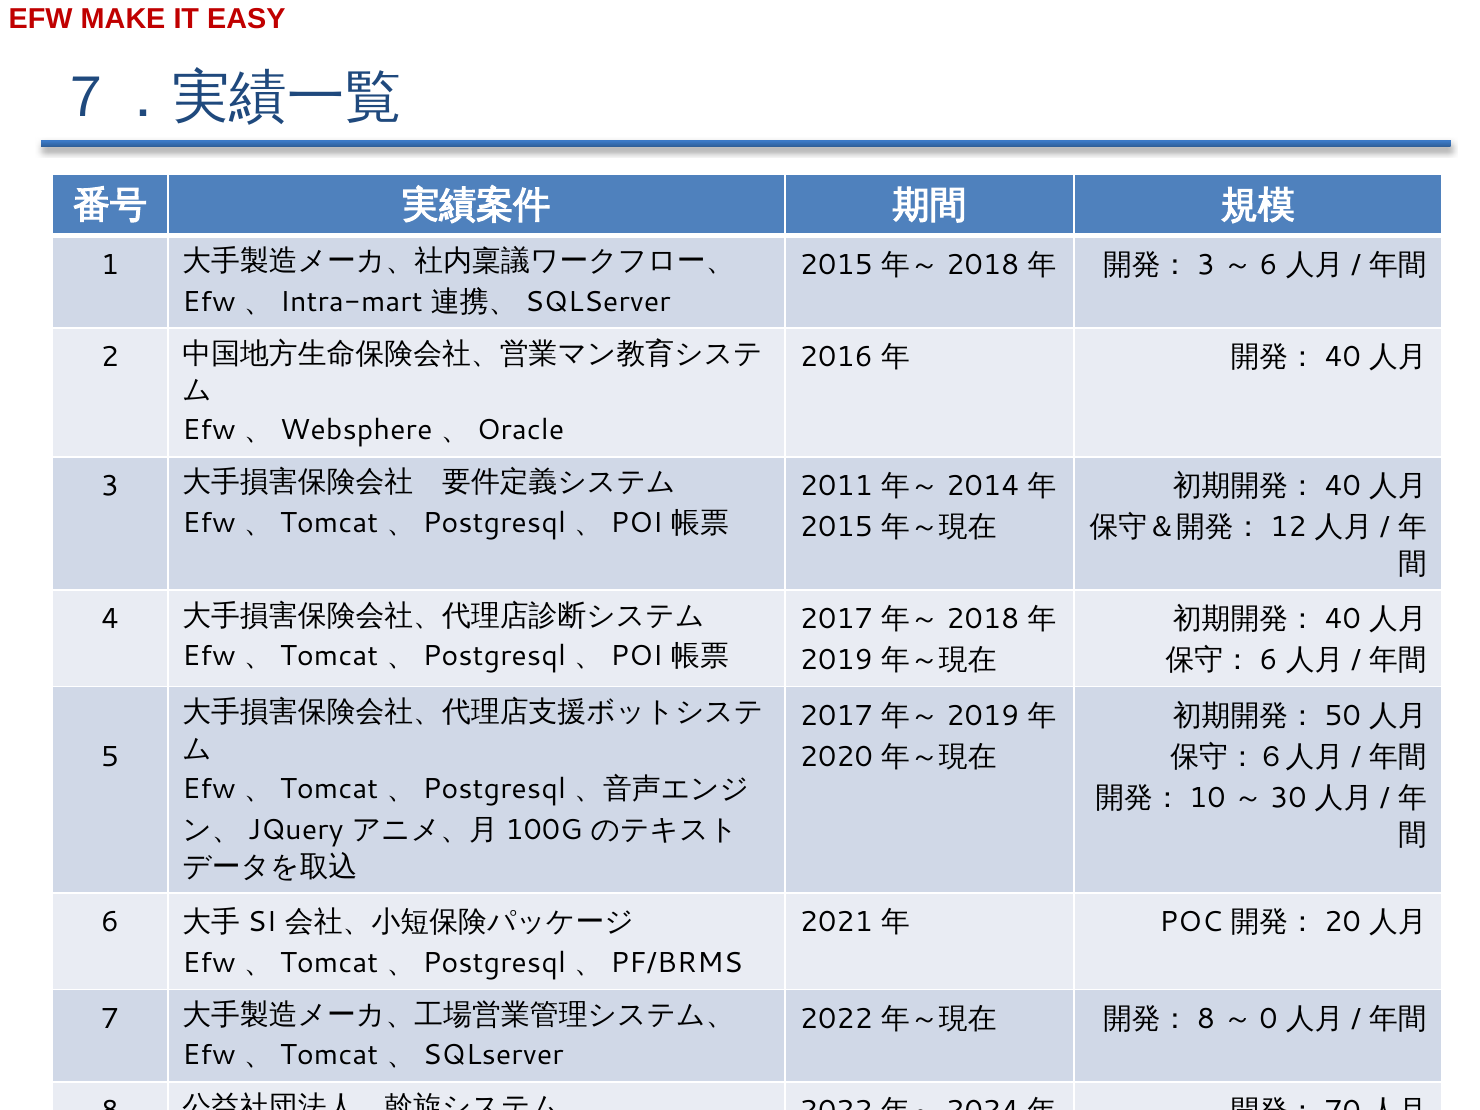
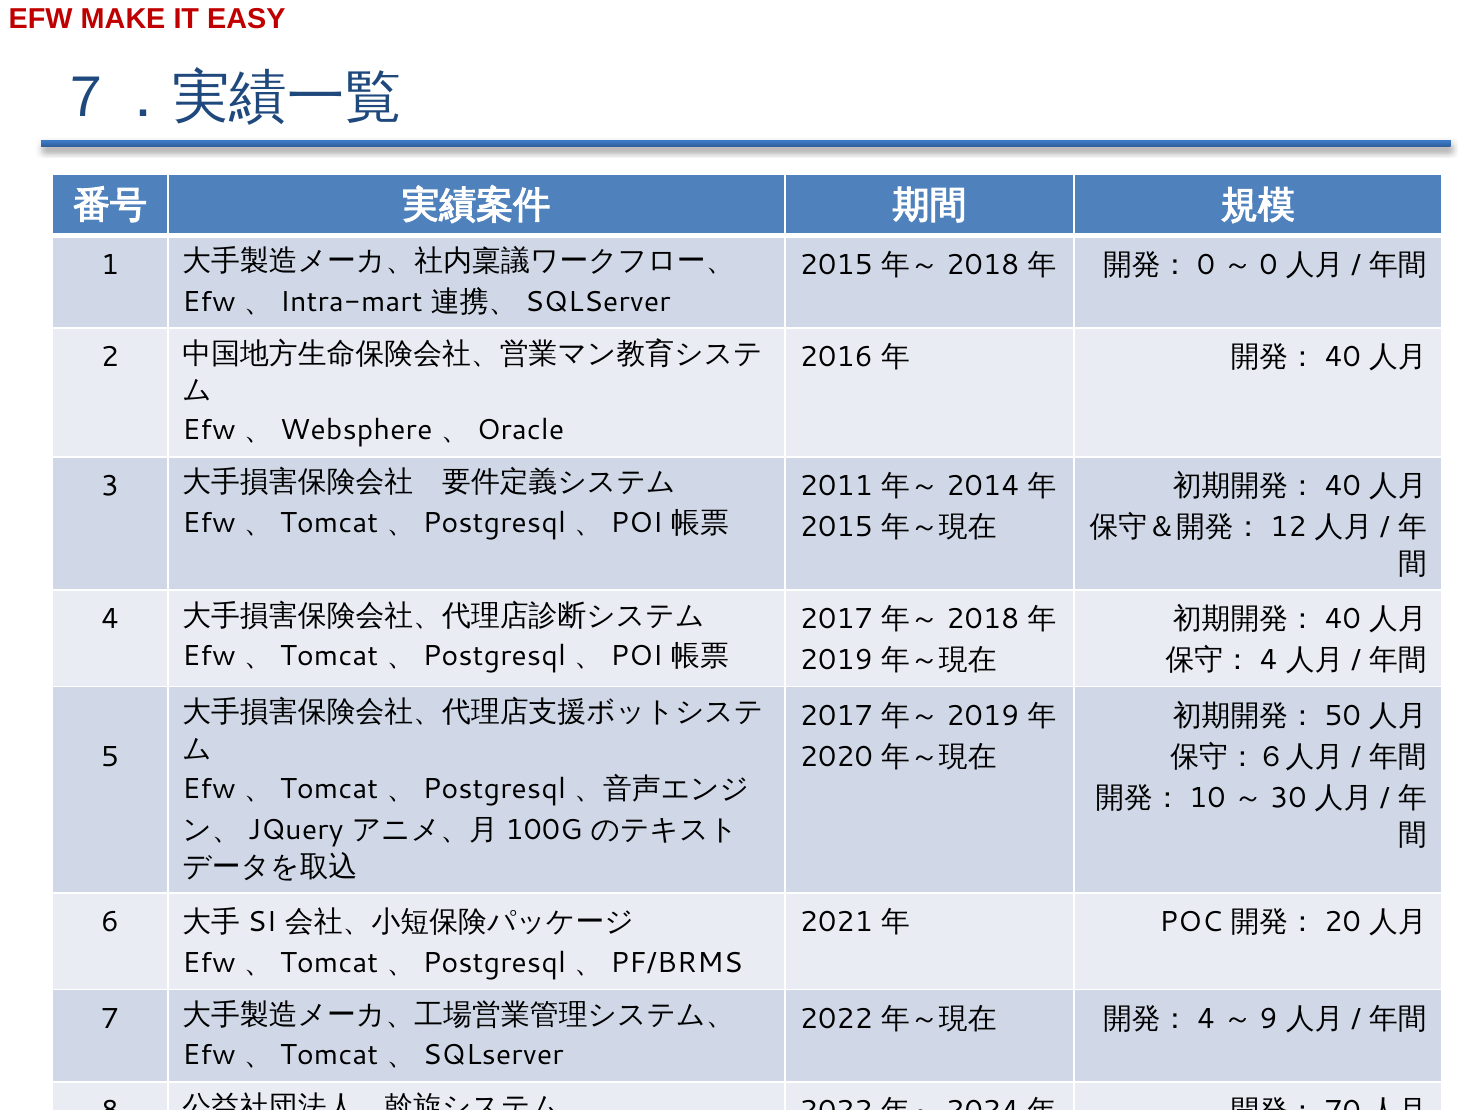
3 at (1206, 265): 3 -> 0
6 at (1269, 265): 6 -> 0
6 at (1269, 660): 6 -> 4
8 at (1206, 1019): 8 -> 4
0: 0 -> 9
